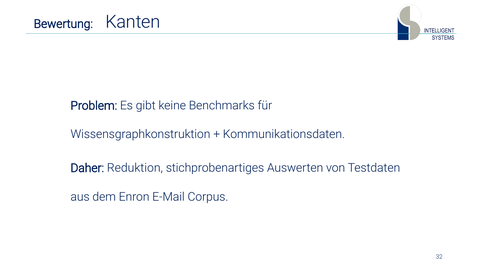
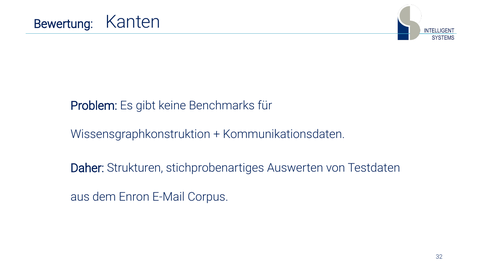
Reduktion: Reduktion -> Strukturen
